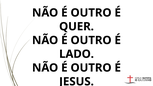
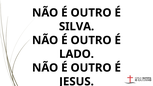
QUER: QUER -> SILVA
